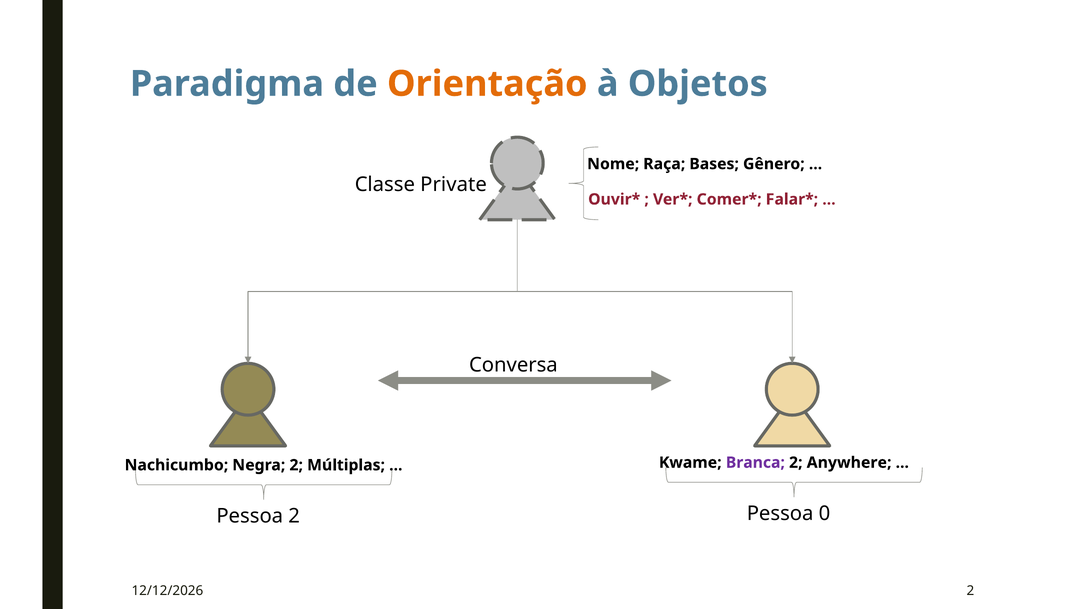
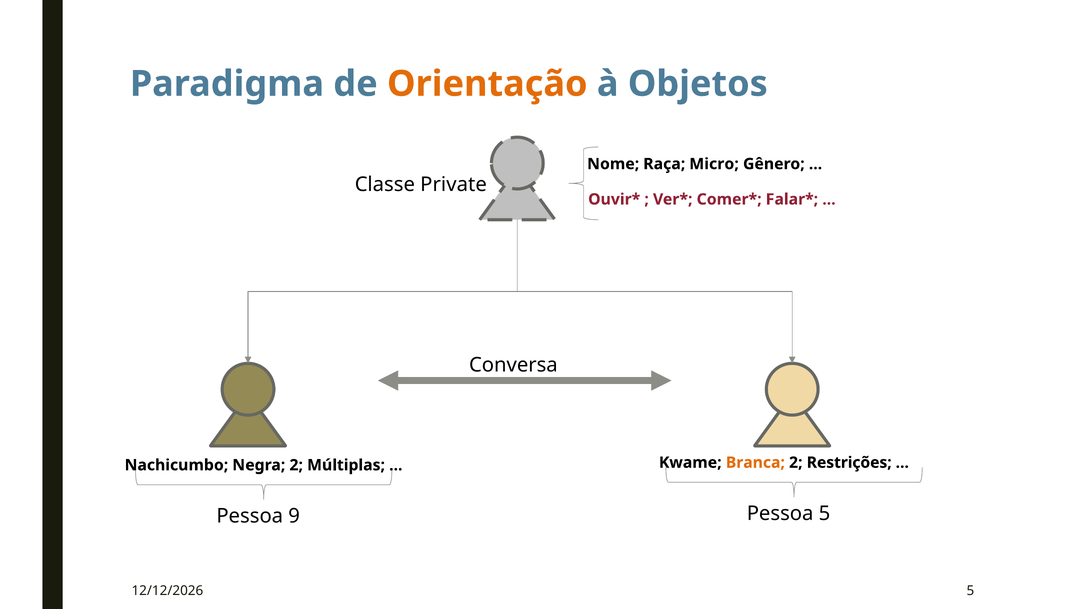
Bases: Bases -> Micro
Branca colour: purple -> orange
Anywhere: Anywhere -> Restrições
Pessoa 0: 0 -> 5
Pessoa 2: 2 -> 9
2 at (970, 590): 2 -> 5
